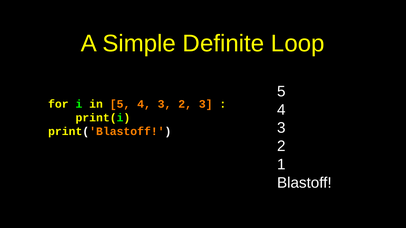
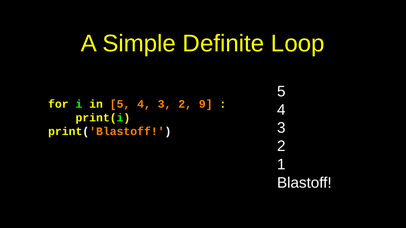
2 3: 3 -> 9
